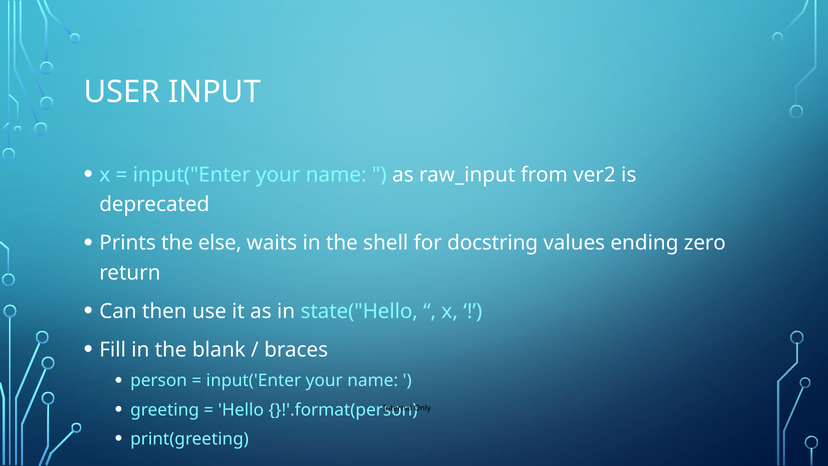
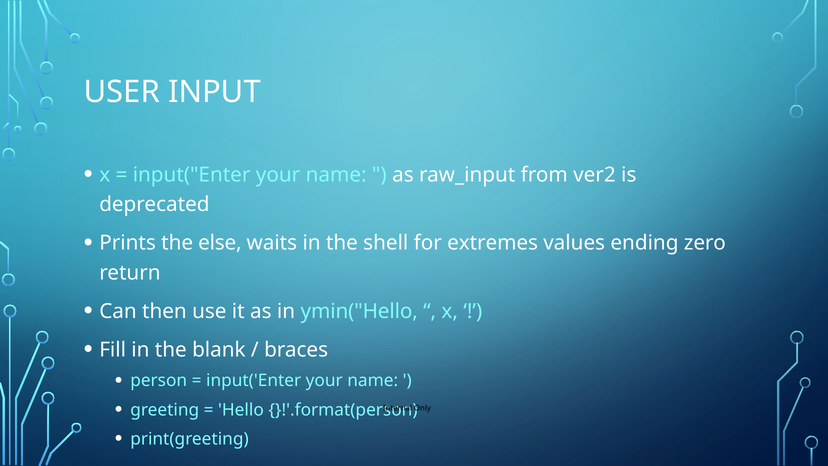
docstring: docstring -> extremes
state("Hello: state("Hello -> ymin("Hello
